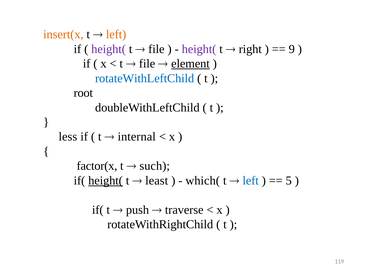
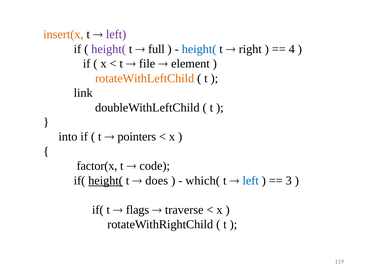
left at (116, 34) colour: orange -> purple
file at (156, 49): file -> full
height( at (199, 49) colour: purple -> blue
9: 9 -> 4
element underline: present -> none
rotateWithLeftChild colour: blue -> orange
root: root -> link
less: less -> into
internal: internal -> pointers
such: such -> code
least: least -> does
5: 5 -> 3
push: push -> flags
